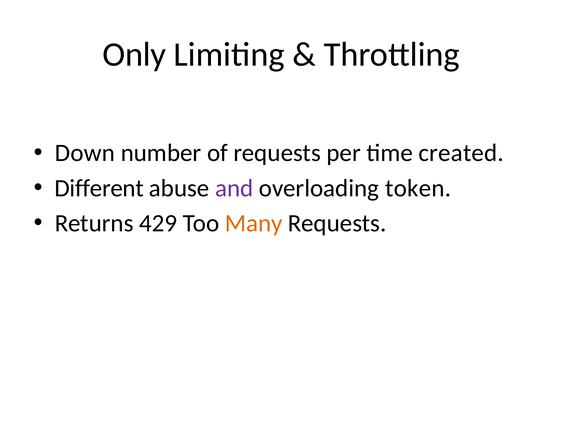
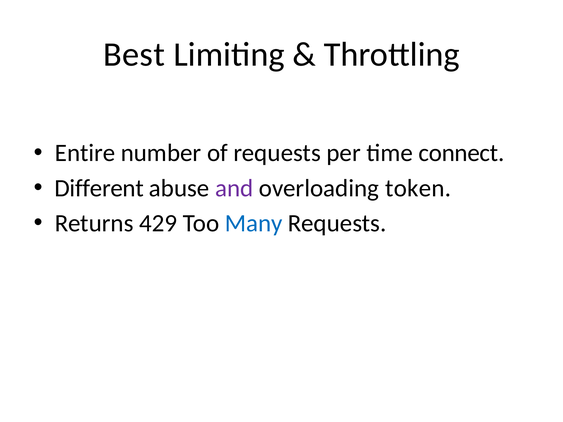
Only: Only -> Best
Down: Down -> Entire
created: created -> connect
Many colour: orange -> blue
